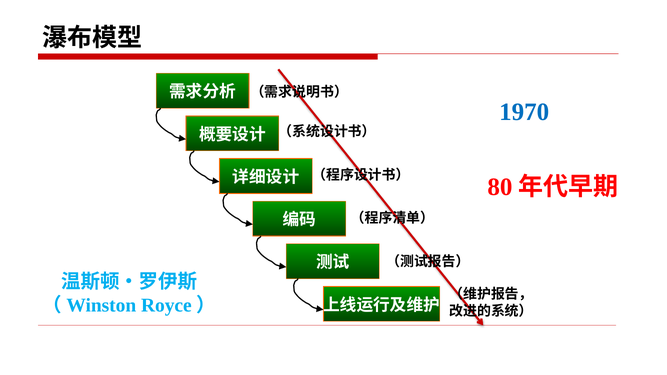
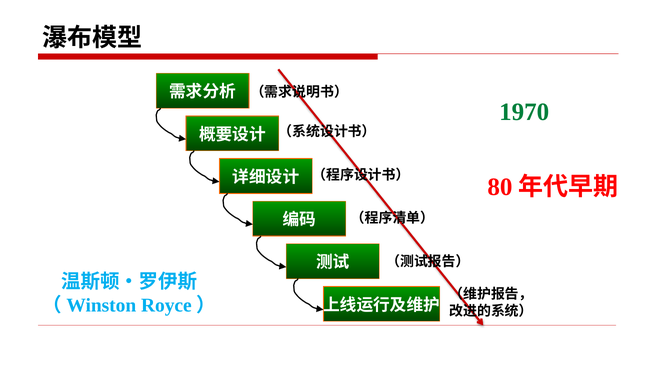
1970 colour: blue -> green
